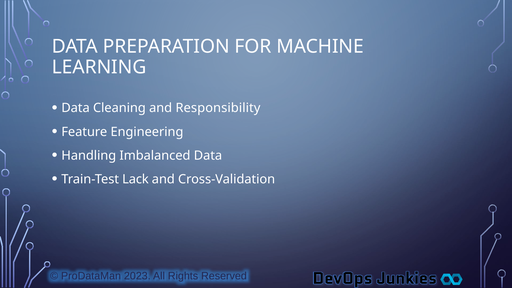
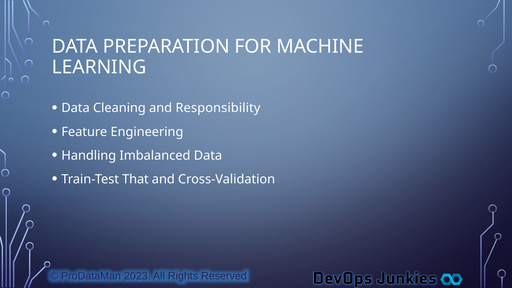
Lack: Lack -> That
